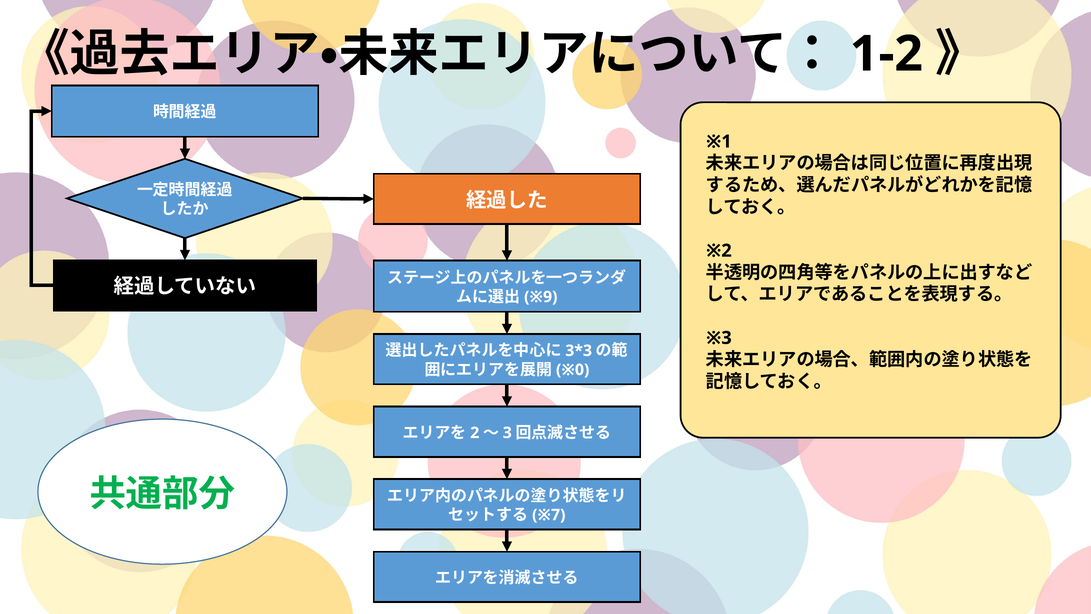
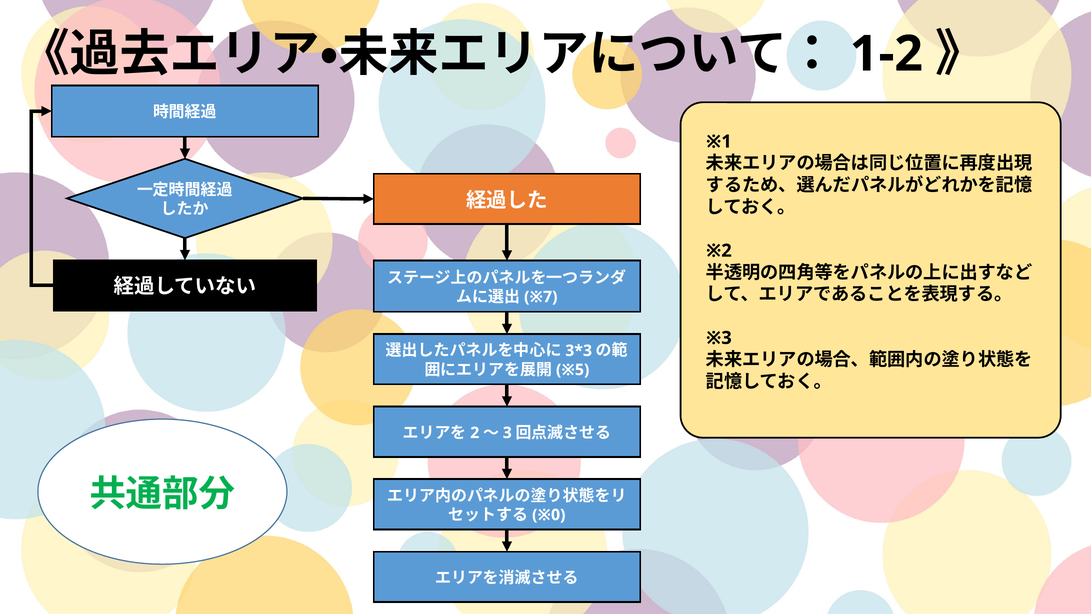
※9: ※9 -> ※7
※0: ※0 -> ※5
※7: ※7 -> ※0
